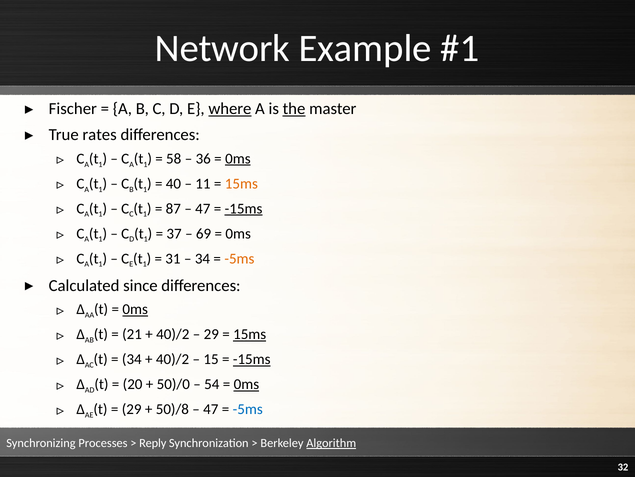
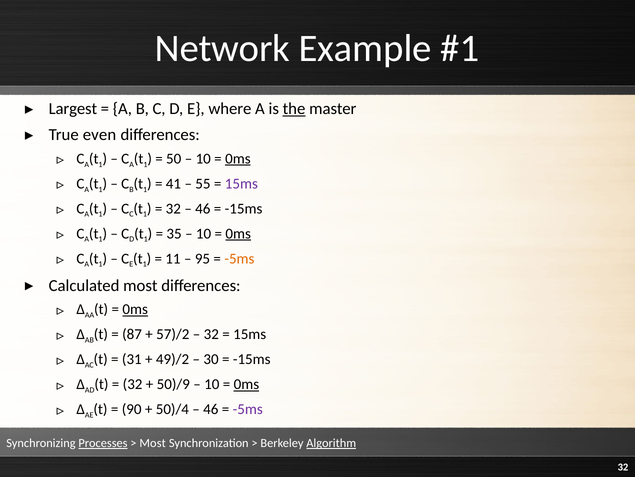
Fischer: Fischer -> Largest
where underline: present -> none
rates: rates -> even
58: 58 -> 50
36 at (203, 158): 36 -> 10
40: 40 -> 41
11: 11 -> 55
15ms at (241, 183) colour: orange -> purple
87 at (173, 208): 87 -> 32
47 at (203, 208): 47 -> 46
-15ms at (244, 208) underline: present -> none
37: 37 -> 35
69 at (204, 233): 69 -> 10
0ms at (238, 233) underline: none -> present
31: 31 -> 11
34 at (202, 258): 34 -> 95
Calculated since: since -> most
21: 21 -> 87
40)/2 at (173, 334): 40)/2 -> 57)/2
29 at (211, 334): 29 -> 32
15ms at (250, 334) underline: present -> none
34 at (132, 359): 34 -> 31
40)/2 at (173, 359): 40)/2 -> 49)/2
15: 15 -> 30
-15ms at (252, 359) underline: present -> none
20 at (133, 384): 20 -> 32
50)/0: 50)/0 -> 50)/9
54 at (212, 384): 54 -> 10
29 at (132, 409): 29 -> 90
50)/8: 50)/8 -> 50)/4
47 at (211, 409): 47 -> 46
-5ms at (248, 409) colour: blue -> purple
Processes underline: none -> present
Reply at (153, 442): Reply -> Most
